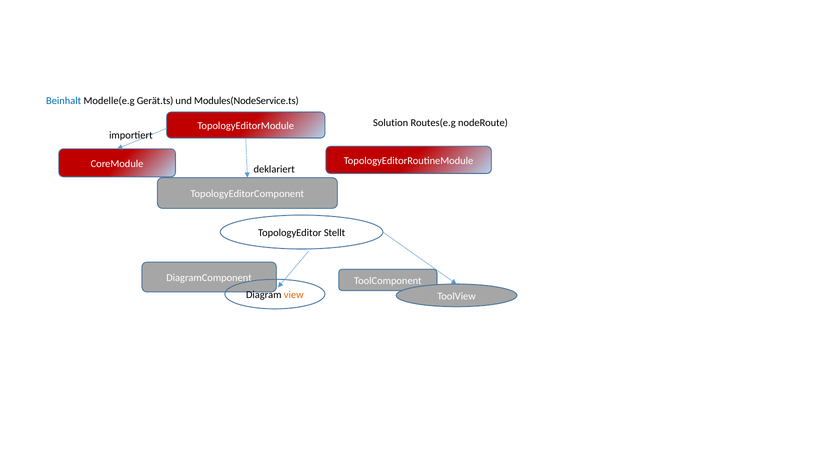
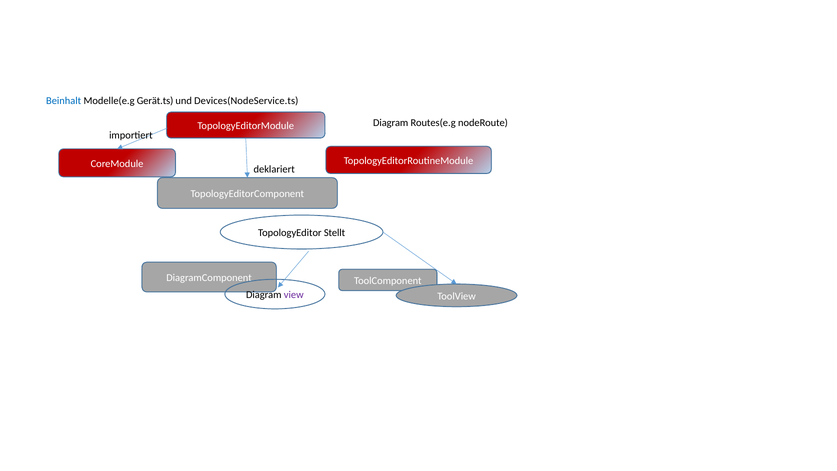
Modules(NodeService.ts: Modules(NodeService.ts -> Devices(NodeService.ts
Solution at (391, 123): Solution -> Diagram
view colour: orange -> purple
